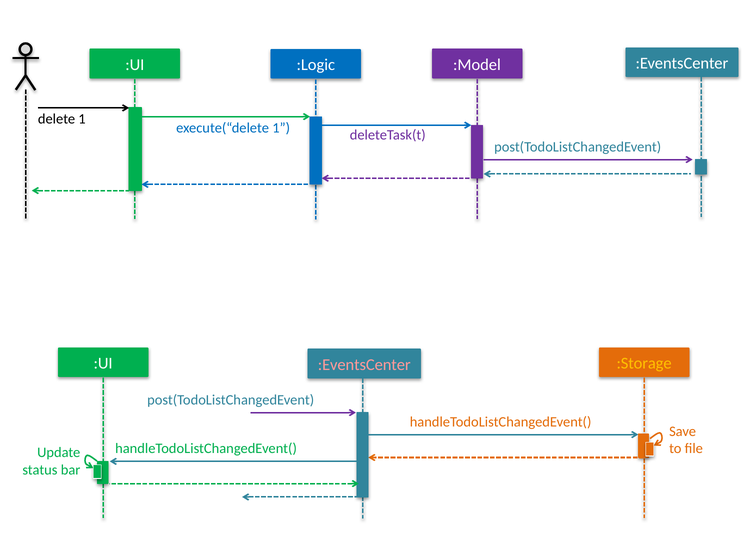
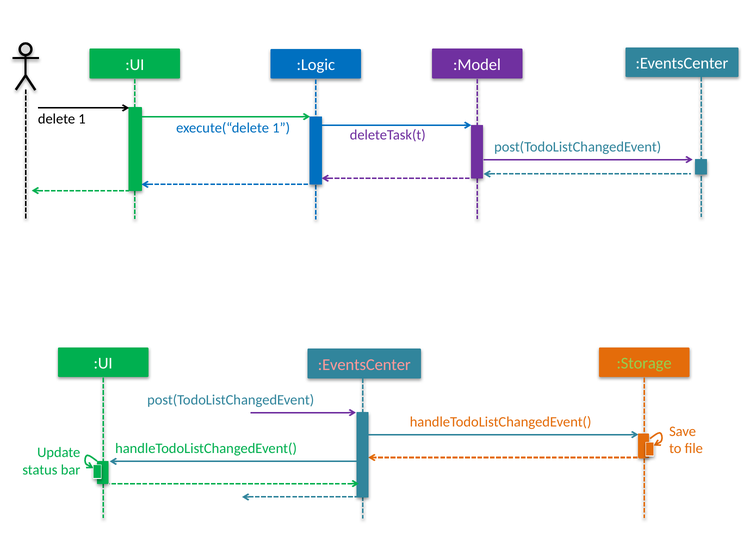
:Storage colour: yellow -> light green
